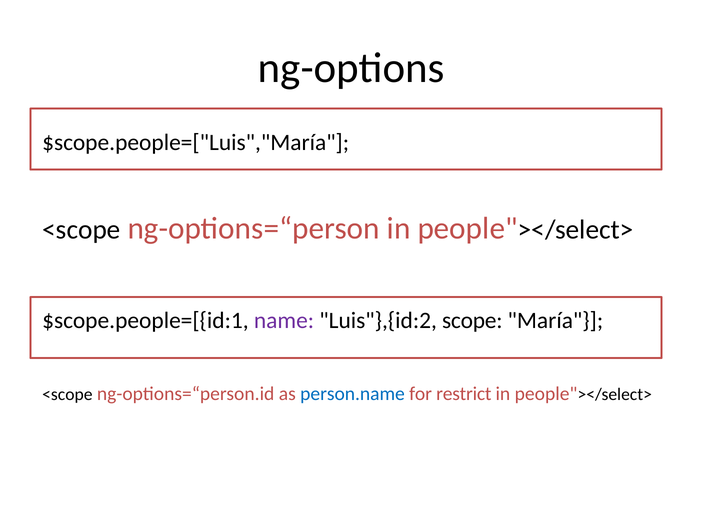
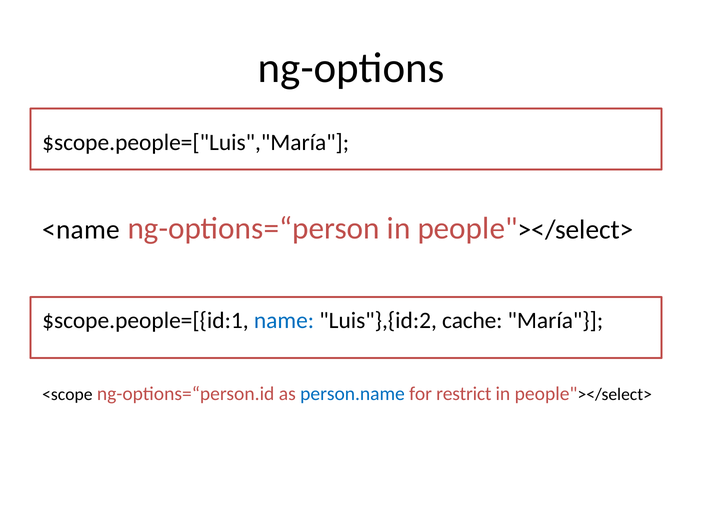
<scope at (81, 230): <scope -> <name
name colour: purple -> blue
scope: scope -> cache
